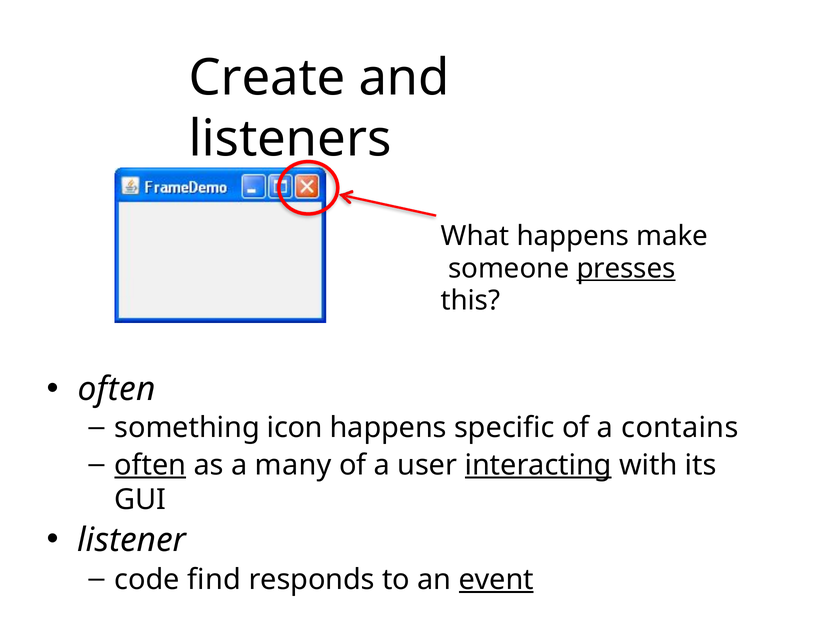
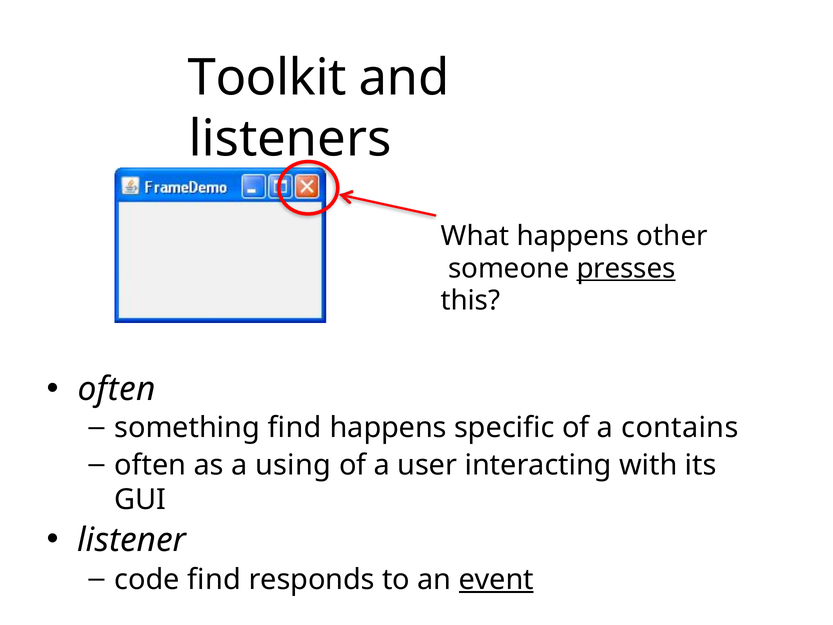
Create: Create -> Toolkit
make: make -> other
something icon: icon -> find
often at (150, 465) underline: present -> none
many: many -> using
interacting underline: present -> none
